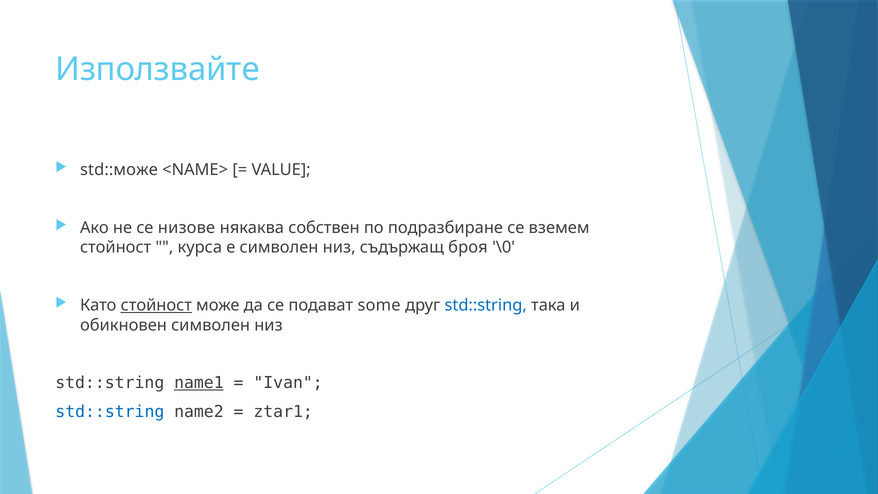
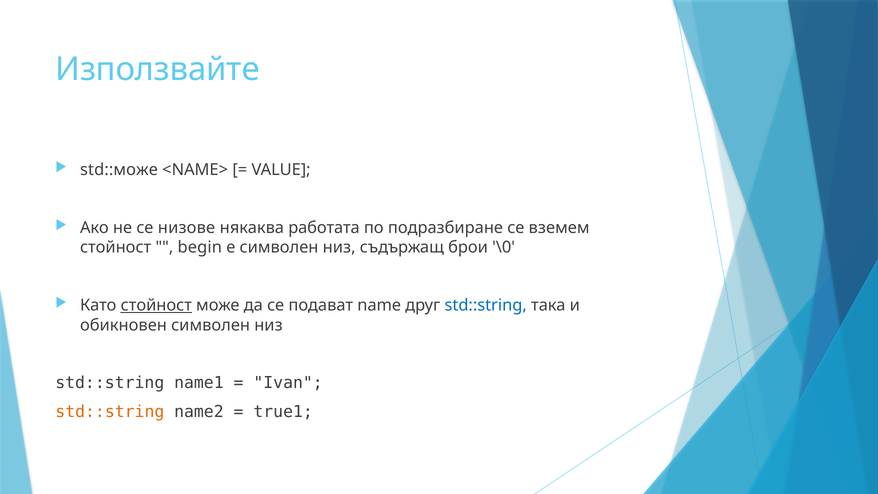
собствен: собствен -> работата
курса: курса -> begin
броя: броя -> брои
some: some -> name
name1 underline: present -> none
std::string at (110, 412) colour: blue -> orange
ztar1: ztar1 -> true1
